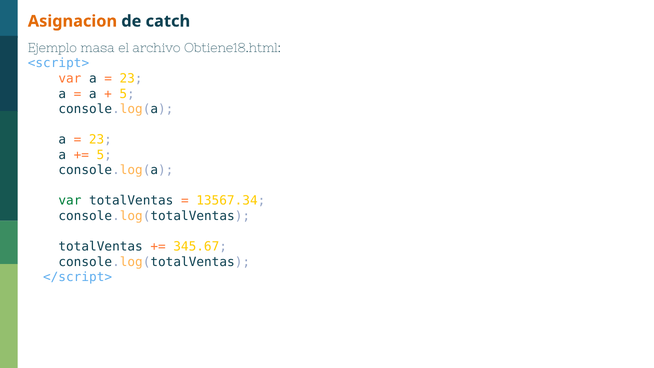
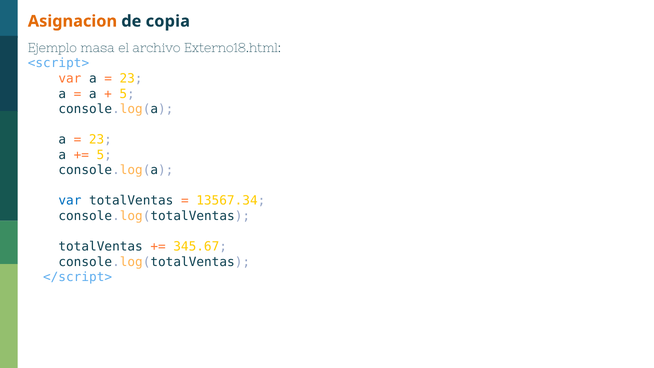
catch: catch -> copia
Obtiene18.html: Obtiene18.html -> Externo18.html
var at (70, 201) colour: green -> blue
